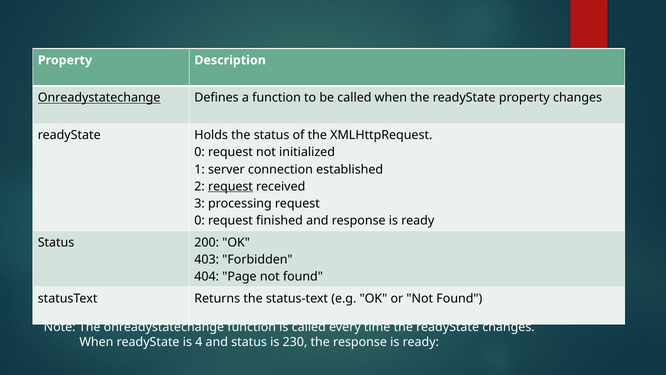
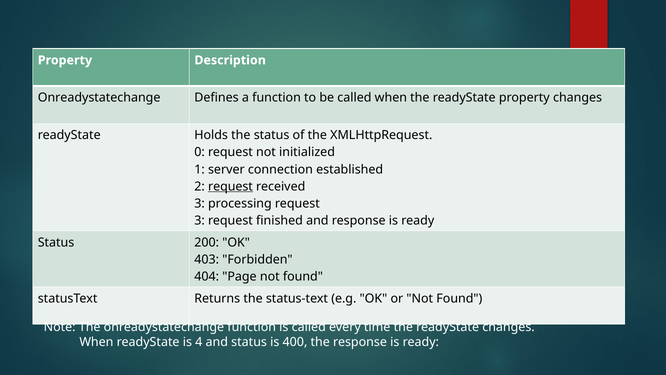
Onreadystatechange at (99, 98) underline: present -> none
0 at (200, 220): 0 -> 3
230: 230 -> 400
